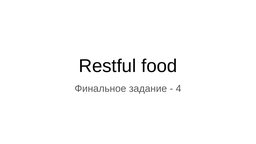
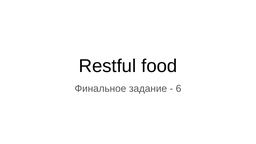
4: 4 -> 6
